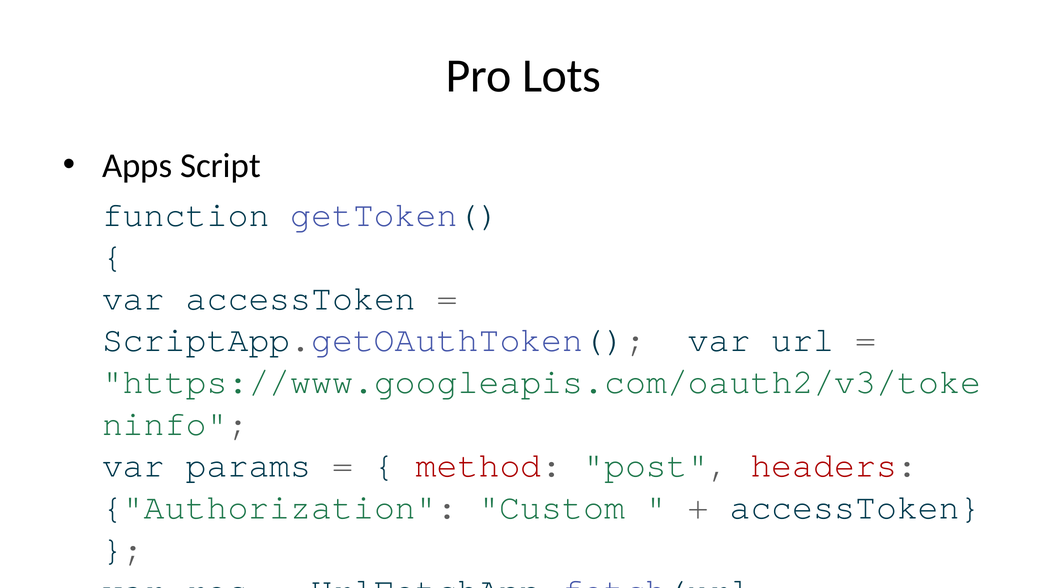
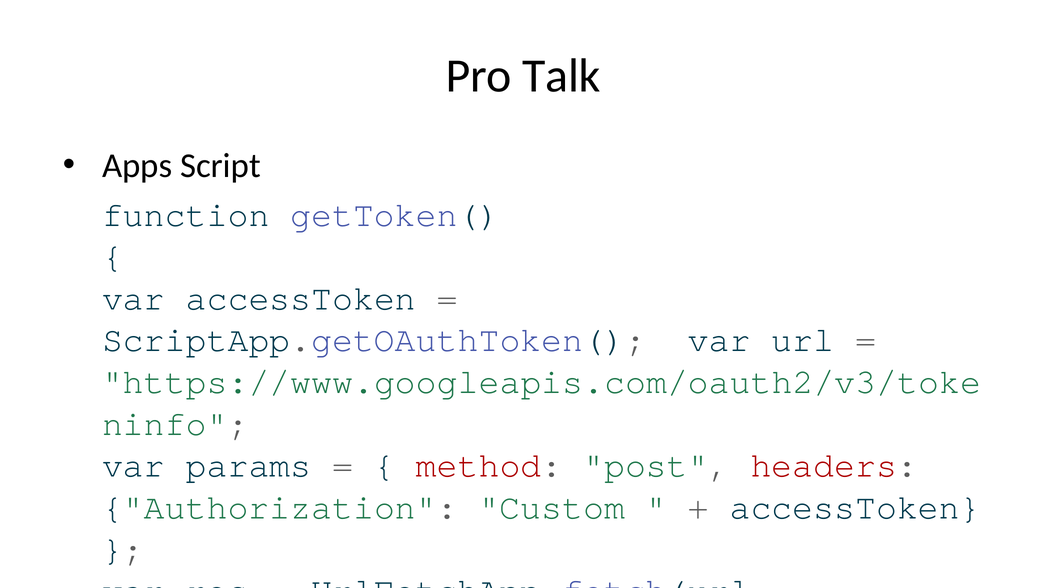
Lots: Lots -> Talk
